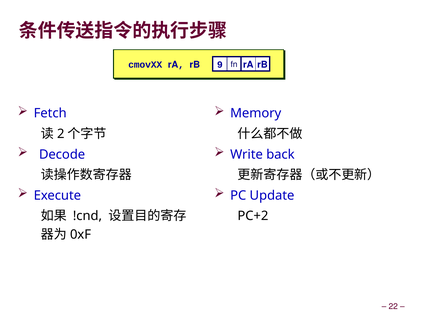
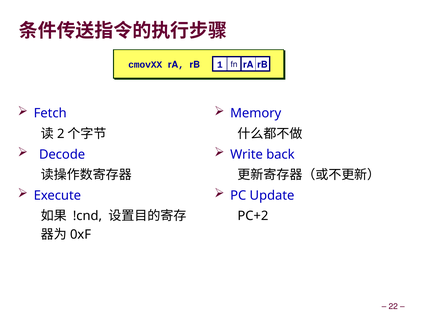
9: 9 -> 1
